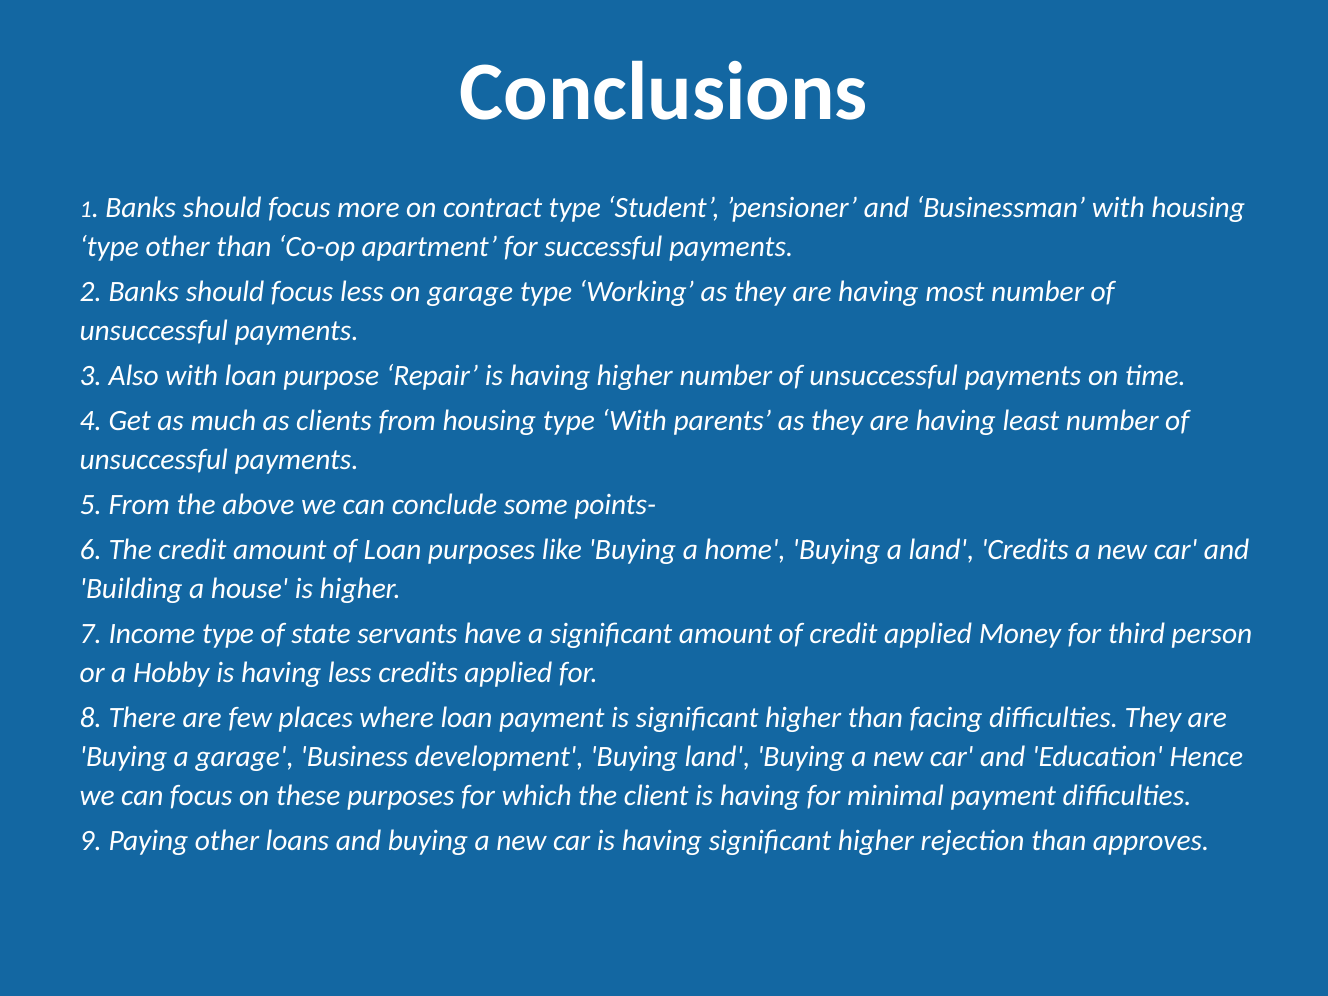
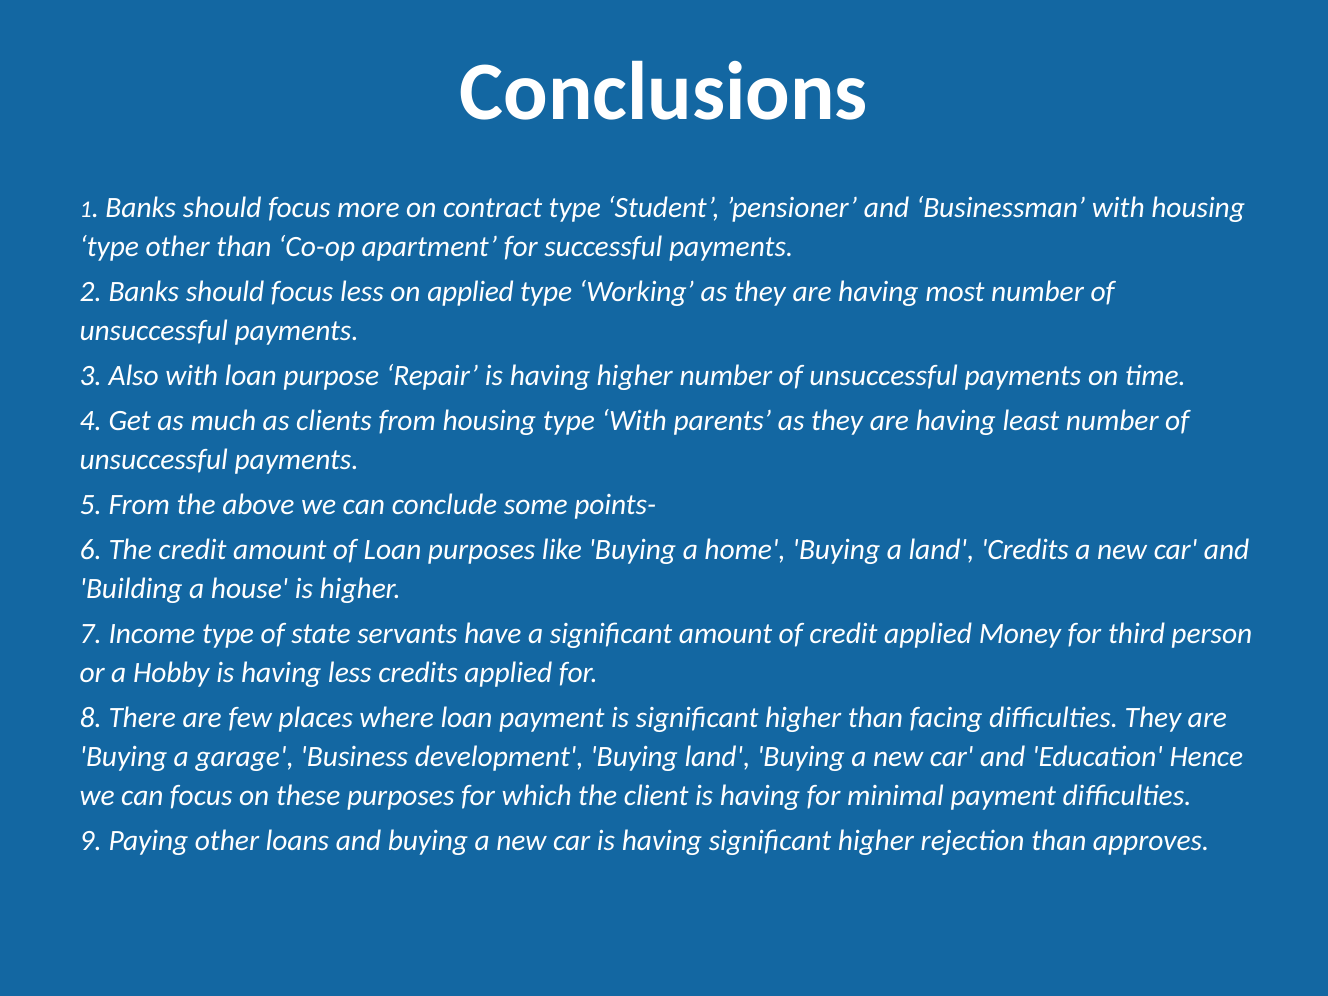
on garage: garage -> applied
